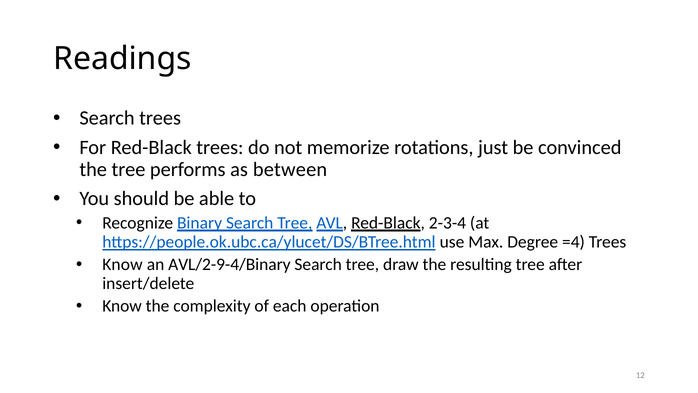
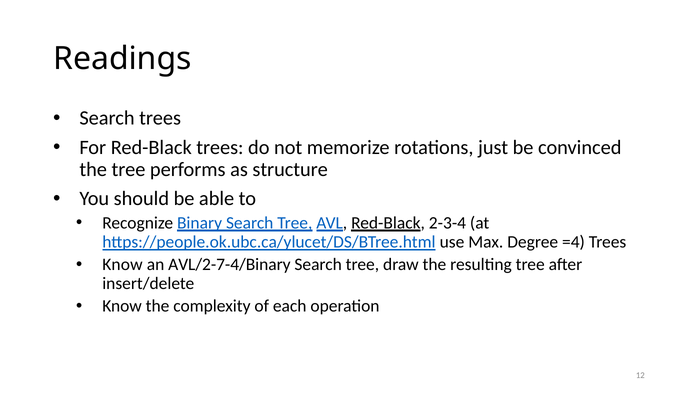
between: between -> structure
AVL/2-9-4/Binary: AVL/2-9-4/Binary -> AVL/2-7-4/Binary
